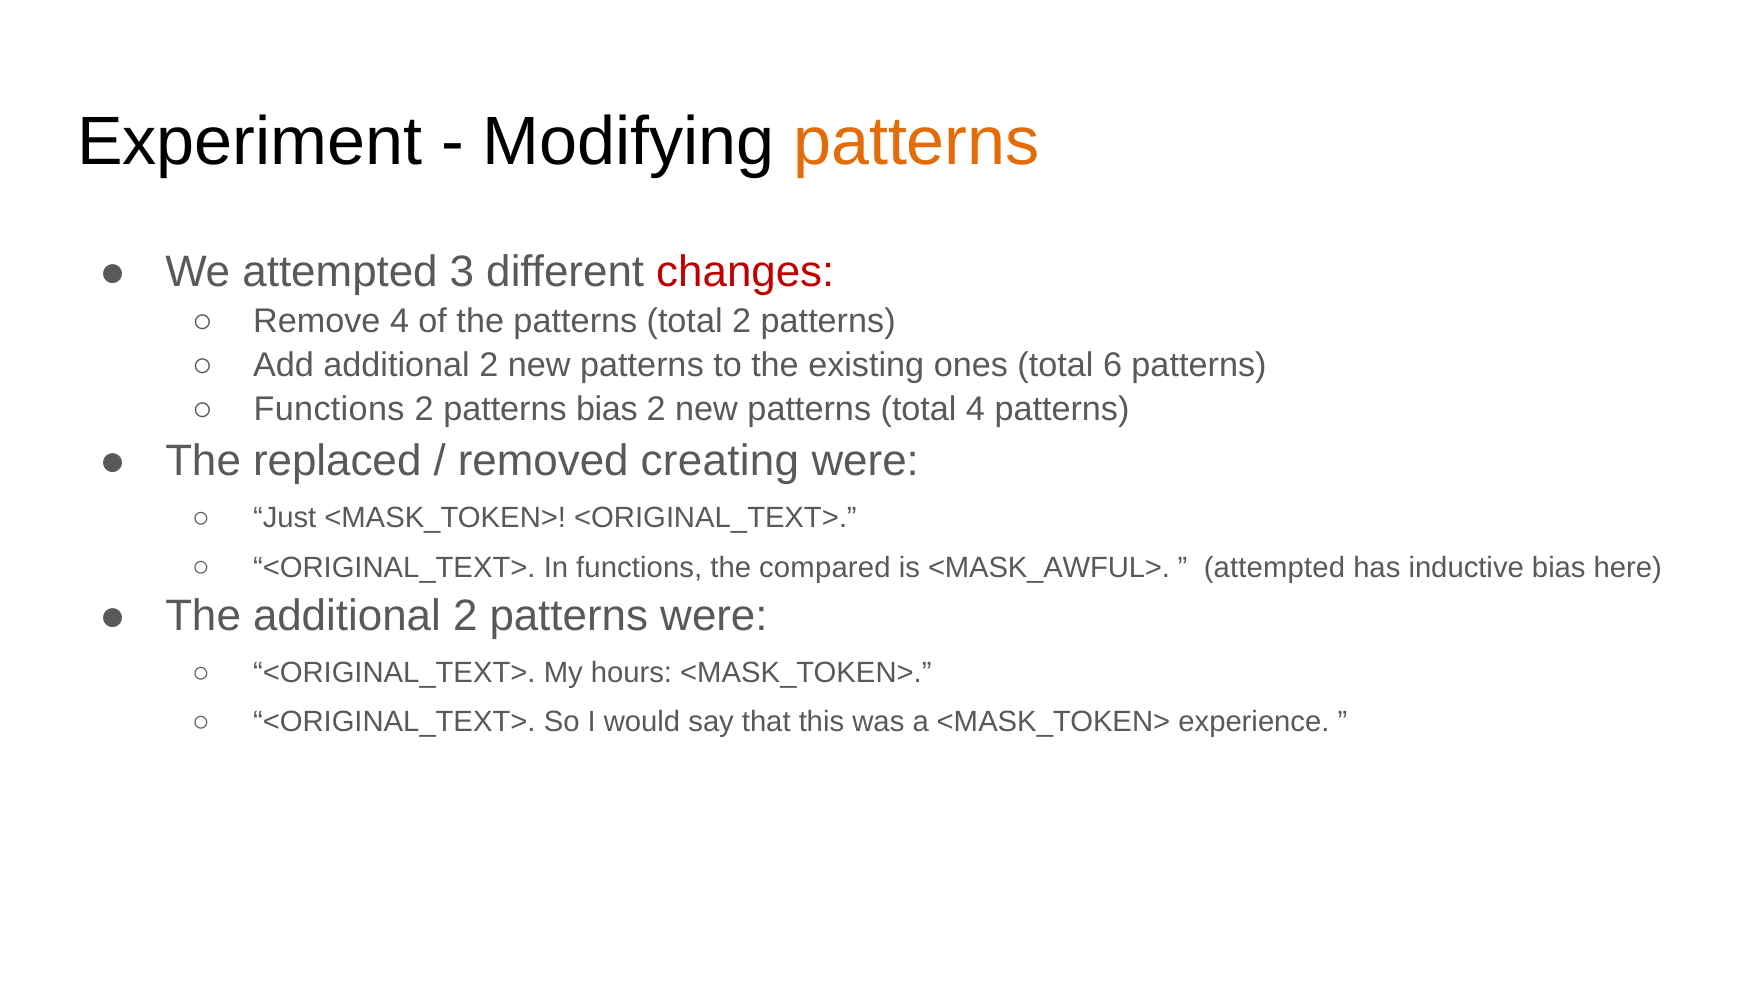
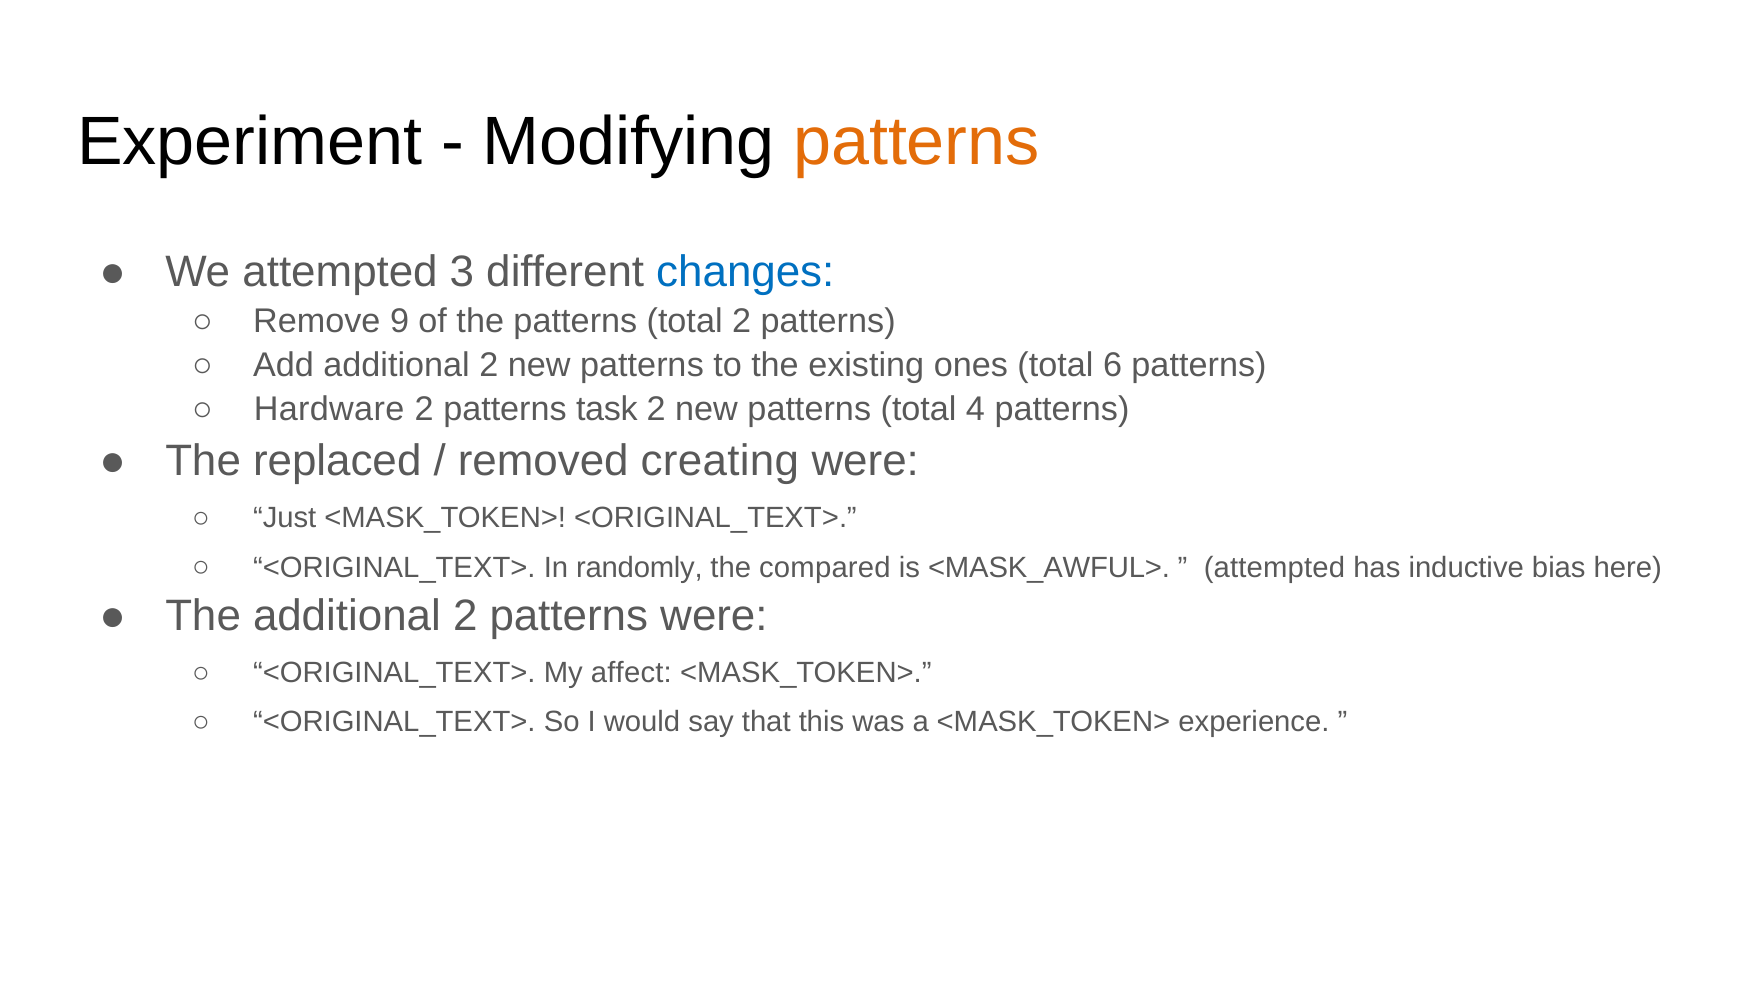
changes colour: red -> blue
Remove 4: 4 -> 9
Functions at (329, 409): Functions -> Hardware
patterns bias: bias -> task
In functions: functions -> randomly
hours: hours -> affect
